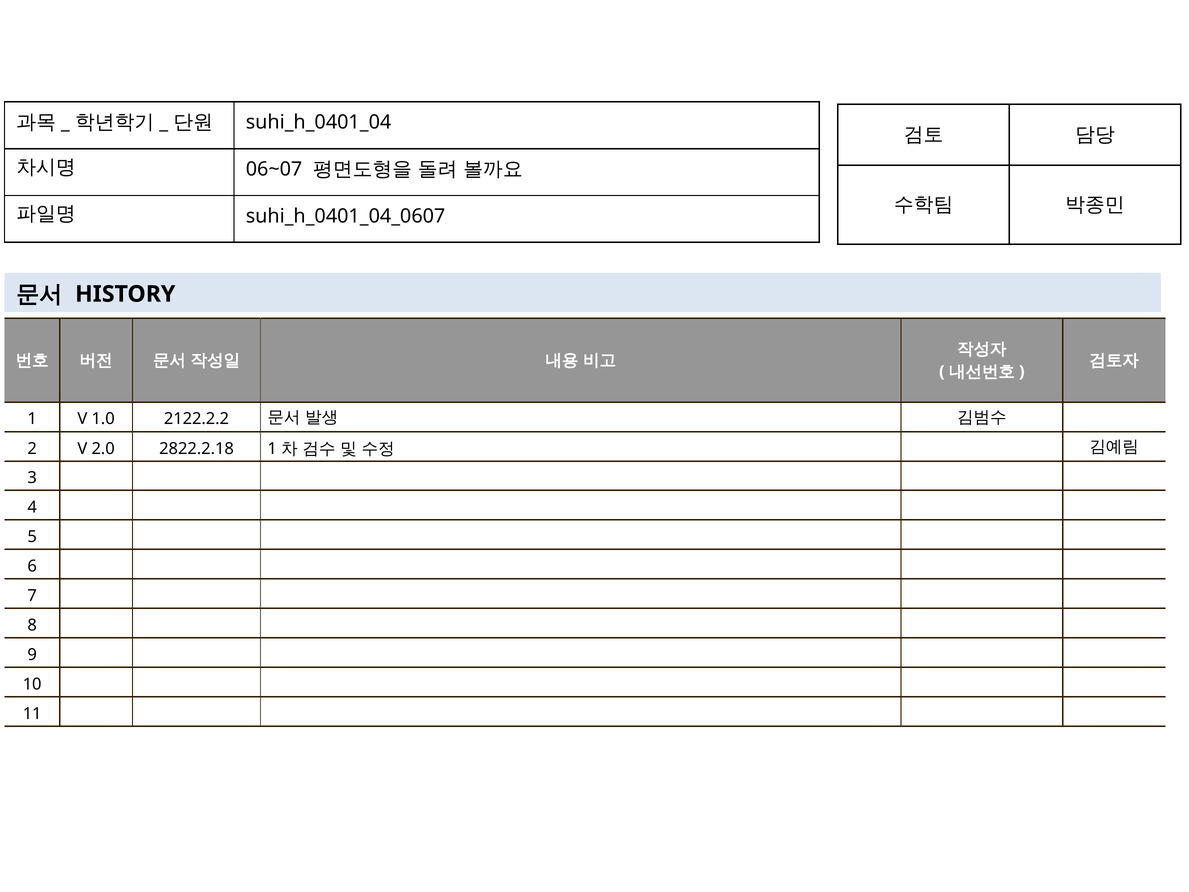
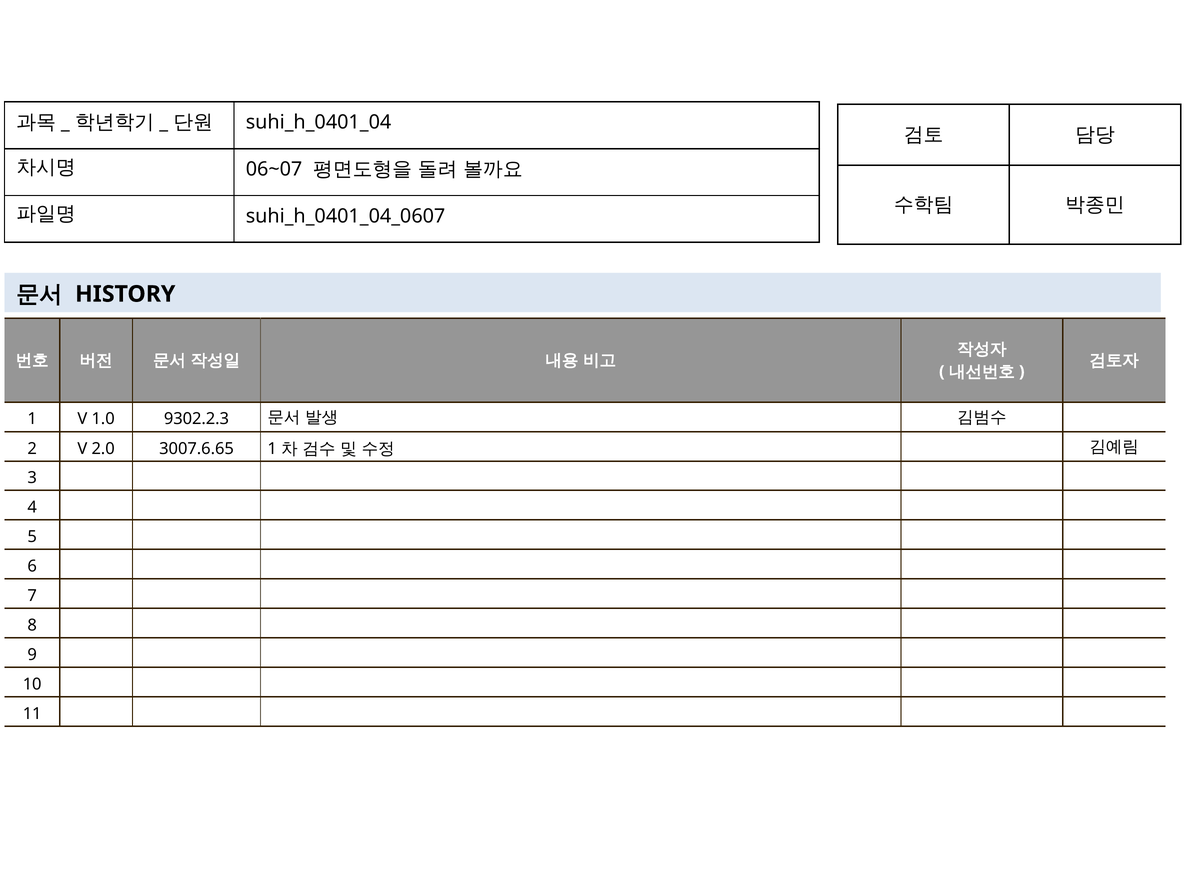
2122.2.2: 2122.2.2 -> 9302.2.3
2822.2.18: 2822.2.18 -> 3007.6.65
